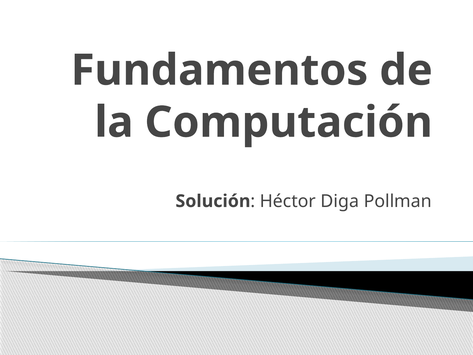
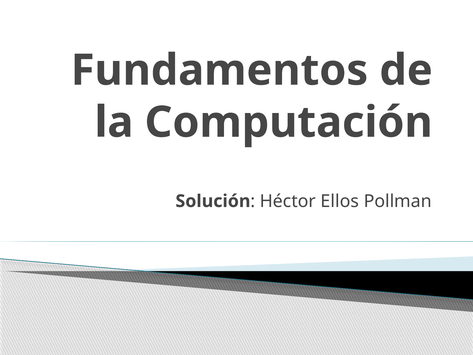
Diga: Diga -> Ellos
